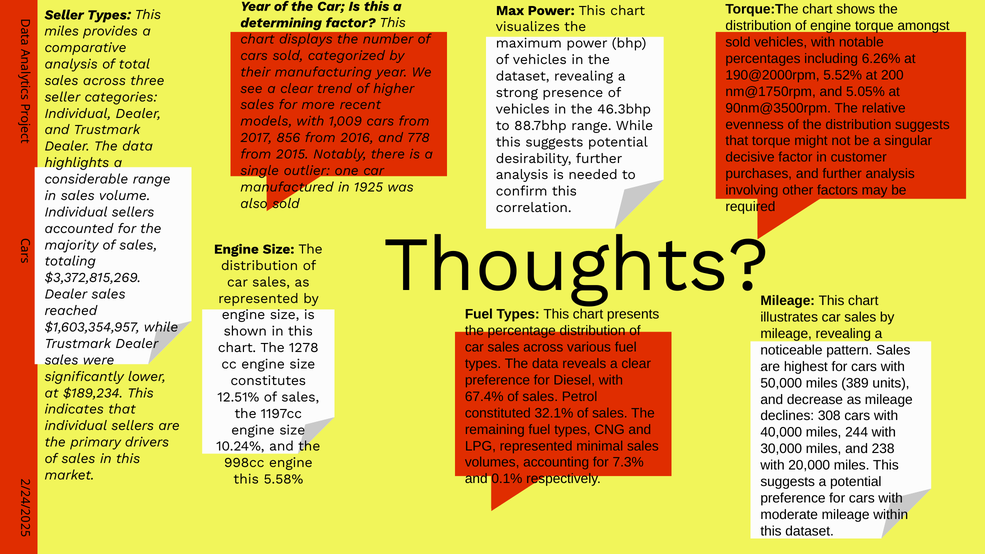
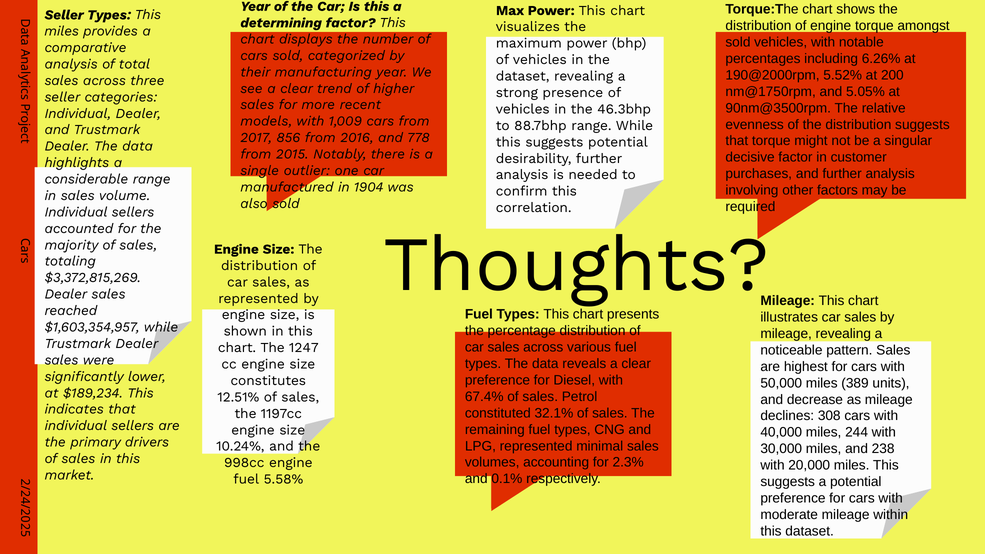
1925: 1925 -> 1904
1278: 1278 -> 1247
7.3%: 7.3% -> 2.3%
this at (246, 479): this -> fuel
